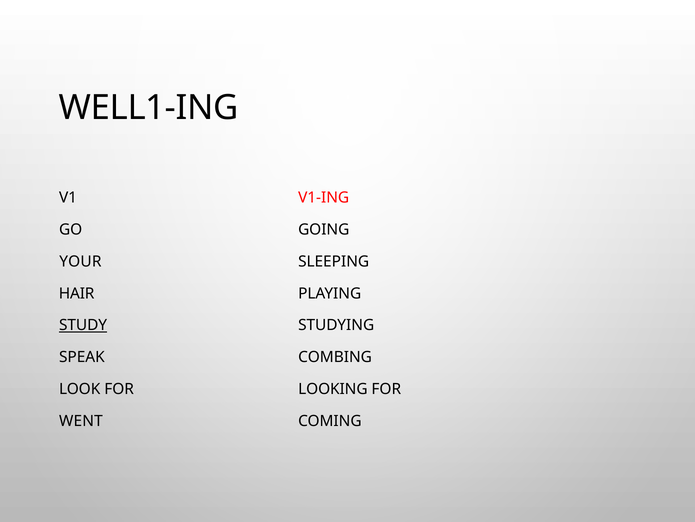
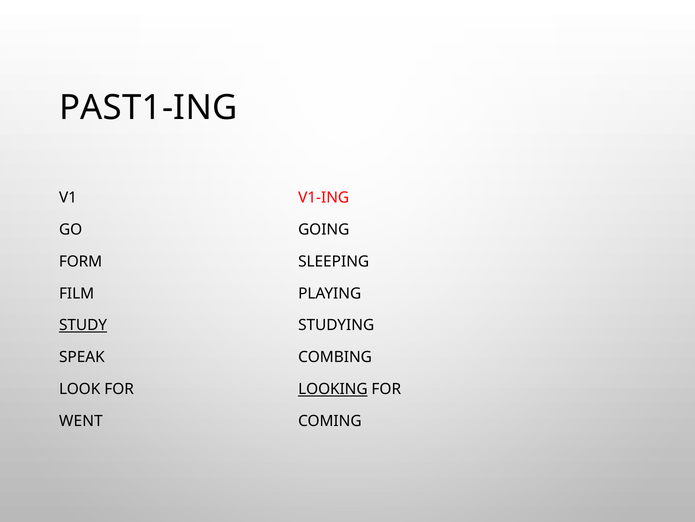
WELL1-ING: WELL1-ING -> PAST1-ING
YOUR: YOUR -> FORM
HAIR: HAIR -> FILM
LOOKING underline: none -> present
